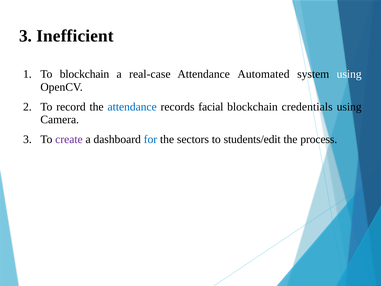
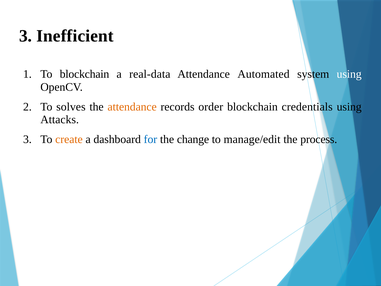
real-case: real-case -> real-data
record: record -> solves
attendance at (132, 107) colour: blue -> orange
facial: facial -> order
Camera: Camera -> Attacks
create colour: purple -> orange
sectors: sectors -> change
students/edit: students/edit -> manage/edit
